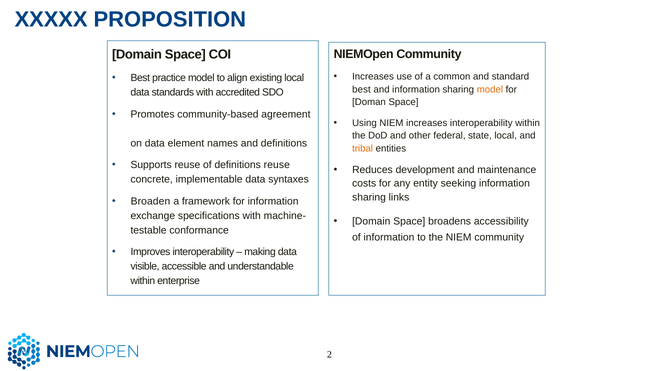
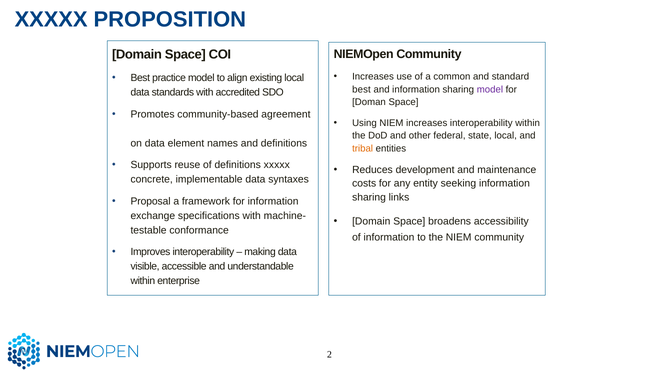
model at (490, 89) colour: orange -> purple
definitions reuse: reuse -> xxxxx
Broaden: Broaden -> Proposal
